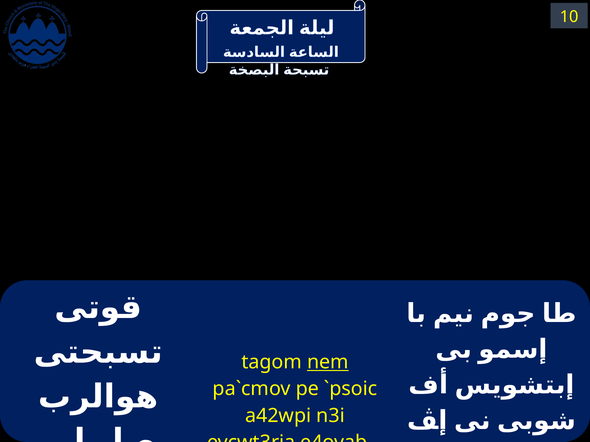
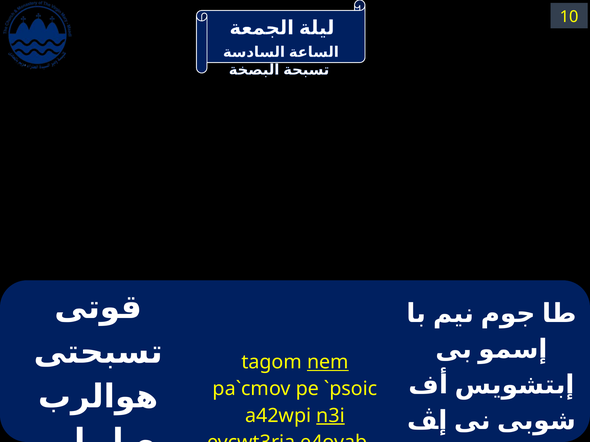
n3i underline: none -> present
